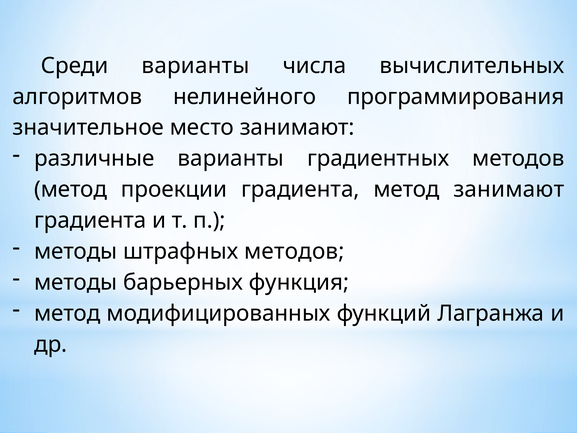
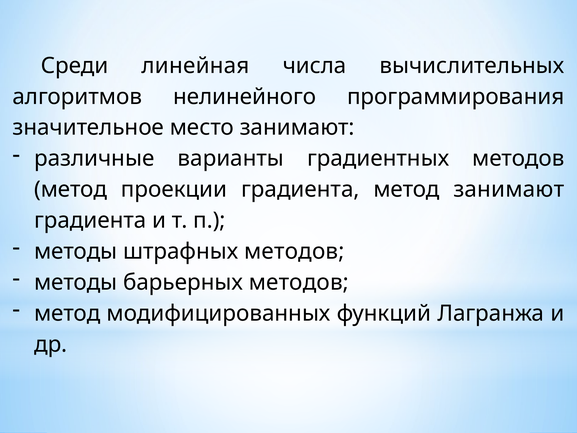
Среди варианты: варианты -> линейная
барьерных функция: функция -> методов
